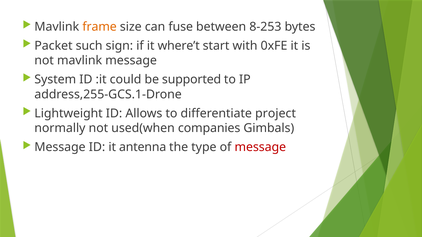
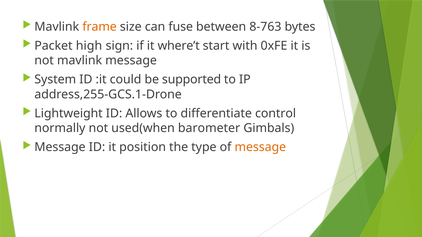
8-253: 8-253 -> 8-763
such: such -> high
project: project -> control
companies: companies -> barometer
antenna: antenna -> position
message at (260, 147) colour: red -> orange
